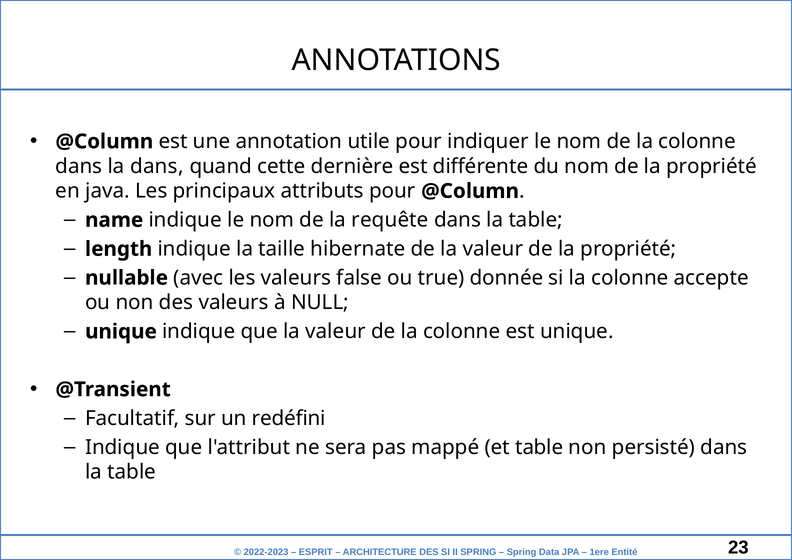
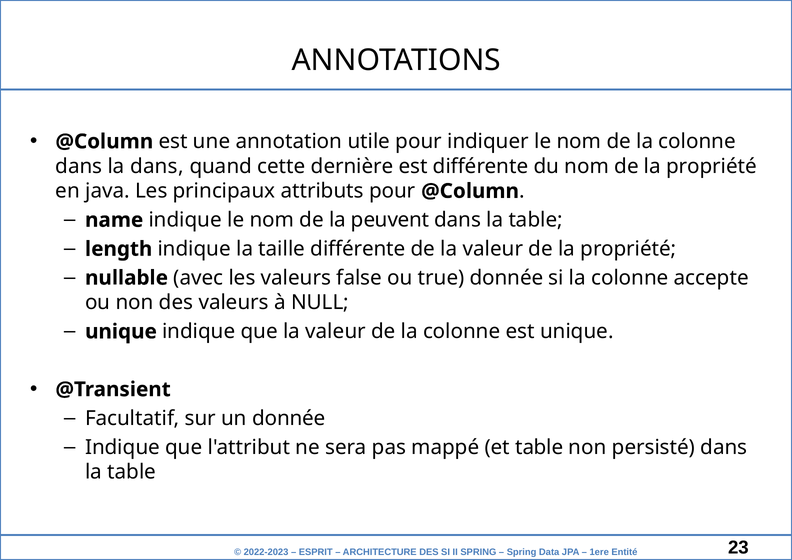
requête: requête -> peuvent
taille hibernate: hibernate -> différente
un redéfini: redéfini -> donnée
